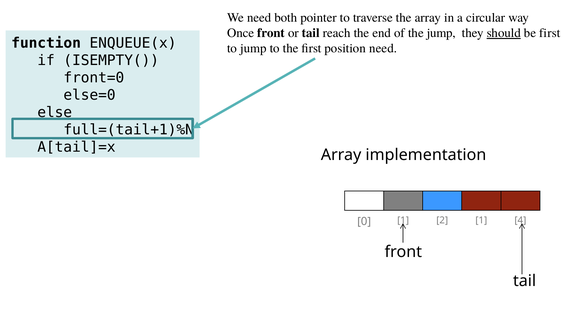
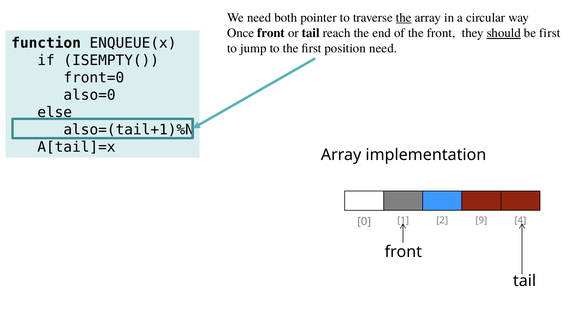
the at (404, 18) underline: none -> present
the jump: jump -> front
else=0: else=0 -> also=0
full=(tail+1)%N: full=(tail+1)%N -> also=(tail+1)%N
2 1: 1 -> 9
